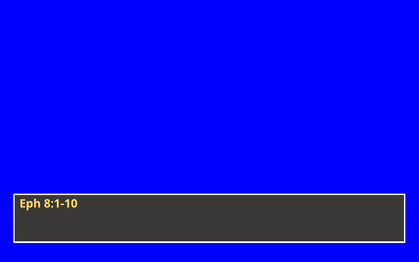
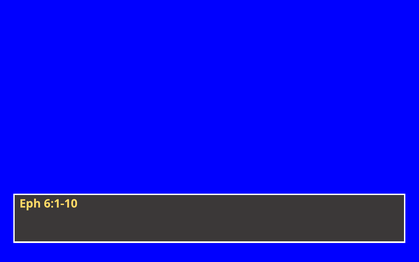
8:1-10: 8:1-10 -> 6:1-10
